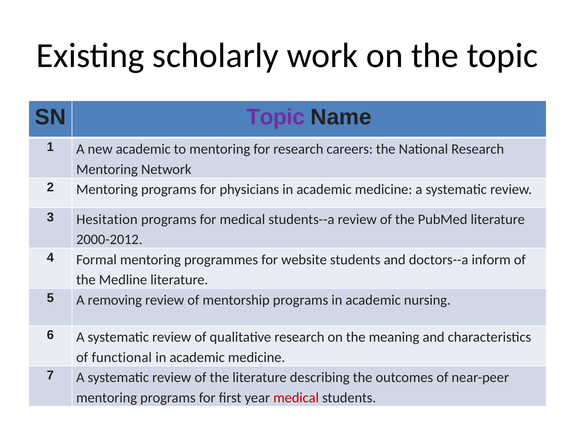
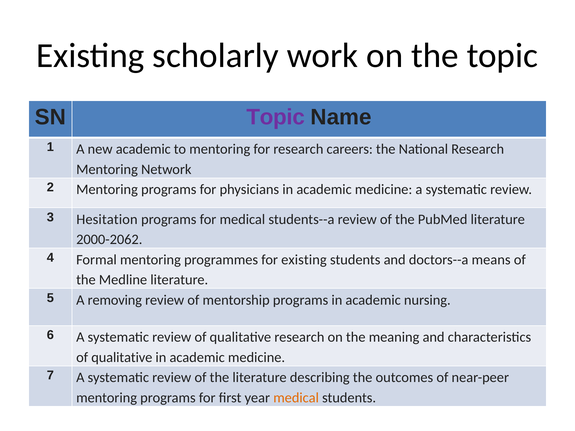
2000-2012: 2000-2012 -> 2000-2062
for website: website -> existing
inform: inform -> means
functional at (122, 357): functional -> qualitative
medical at (296, 398) colour: red -> orange
